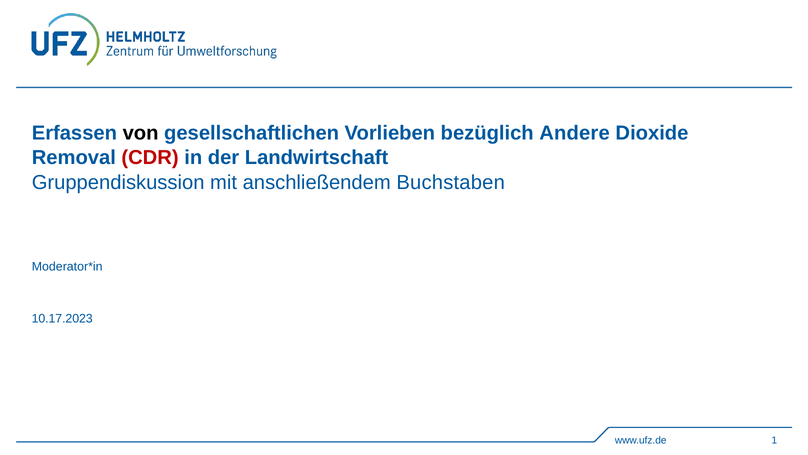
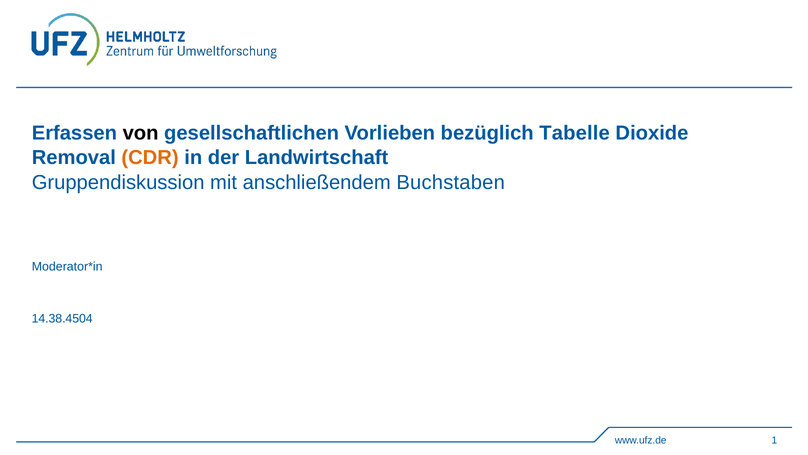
Andere: Andere -> Tabelle
CDR colour: red -> orange
10.17.2023: 10.17.2023 -> 14.38.4504
